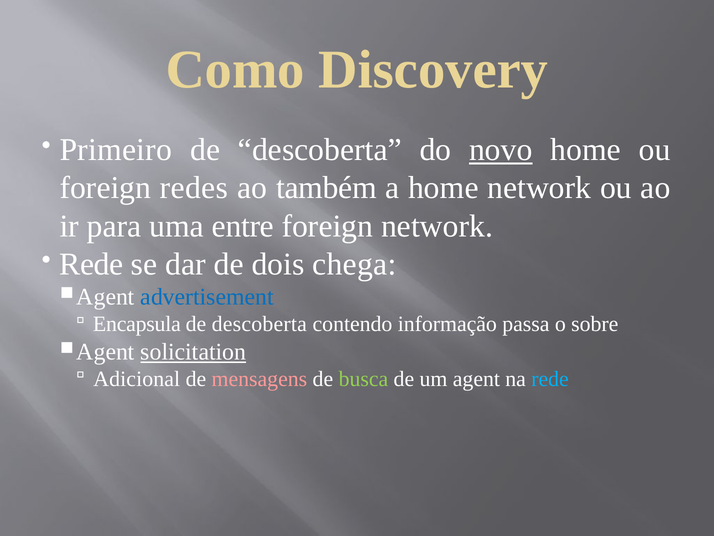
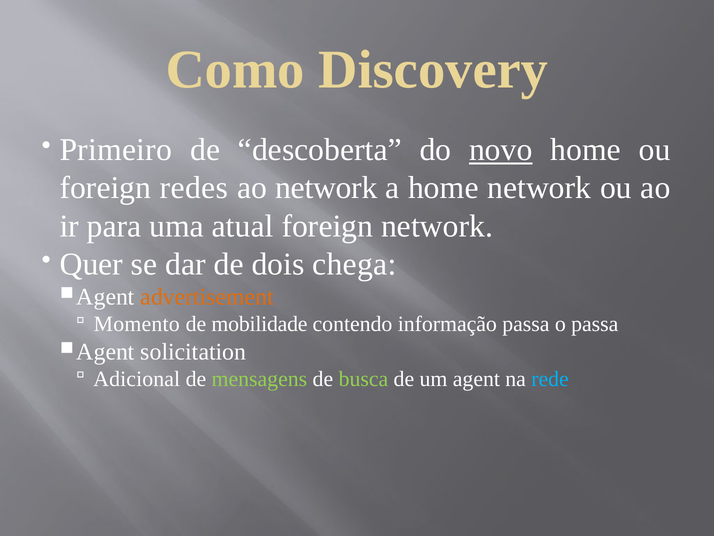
ao também: também -> network
entre: entre -> atual
Rede at (91, 264): Rede -> Quer
advertisement colour: blue -> orange
Encapsula: Encapsula -> Momento
descoberta at (259, 324): descoberta -> mobilidade
o sobre: sobre -> passa
solicitation underline: present -> none
mensagens colour: pink -> light green
